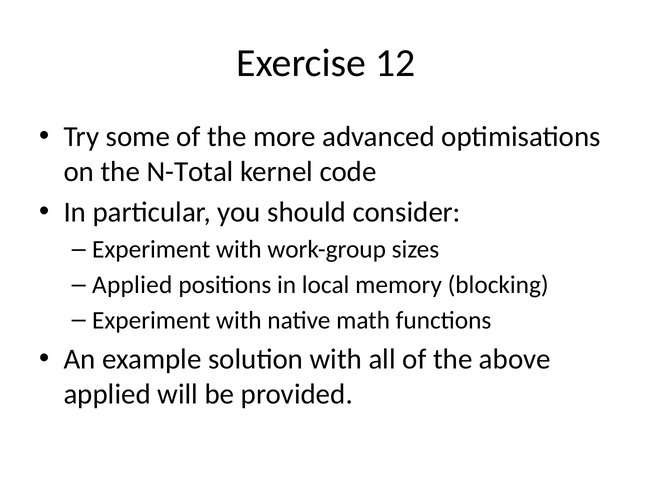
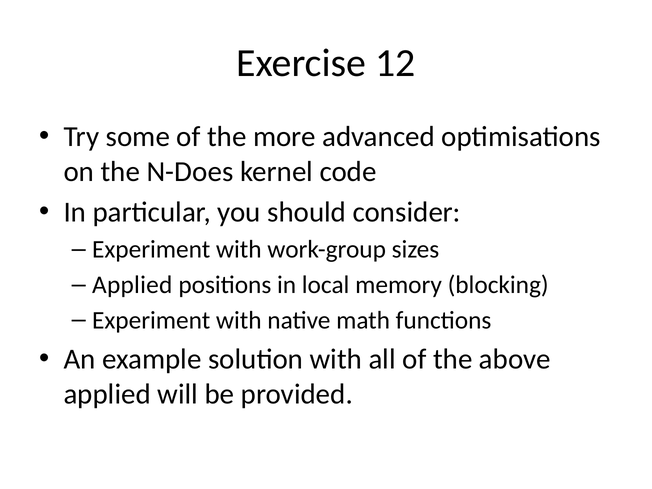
N-Total: N-Total -> N-Does
